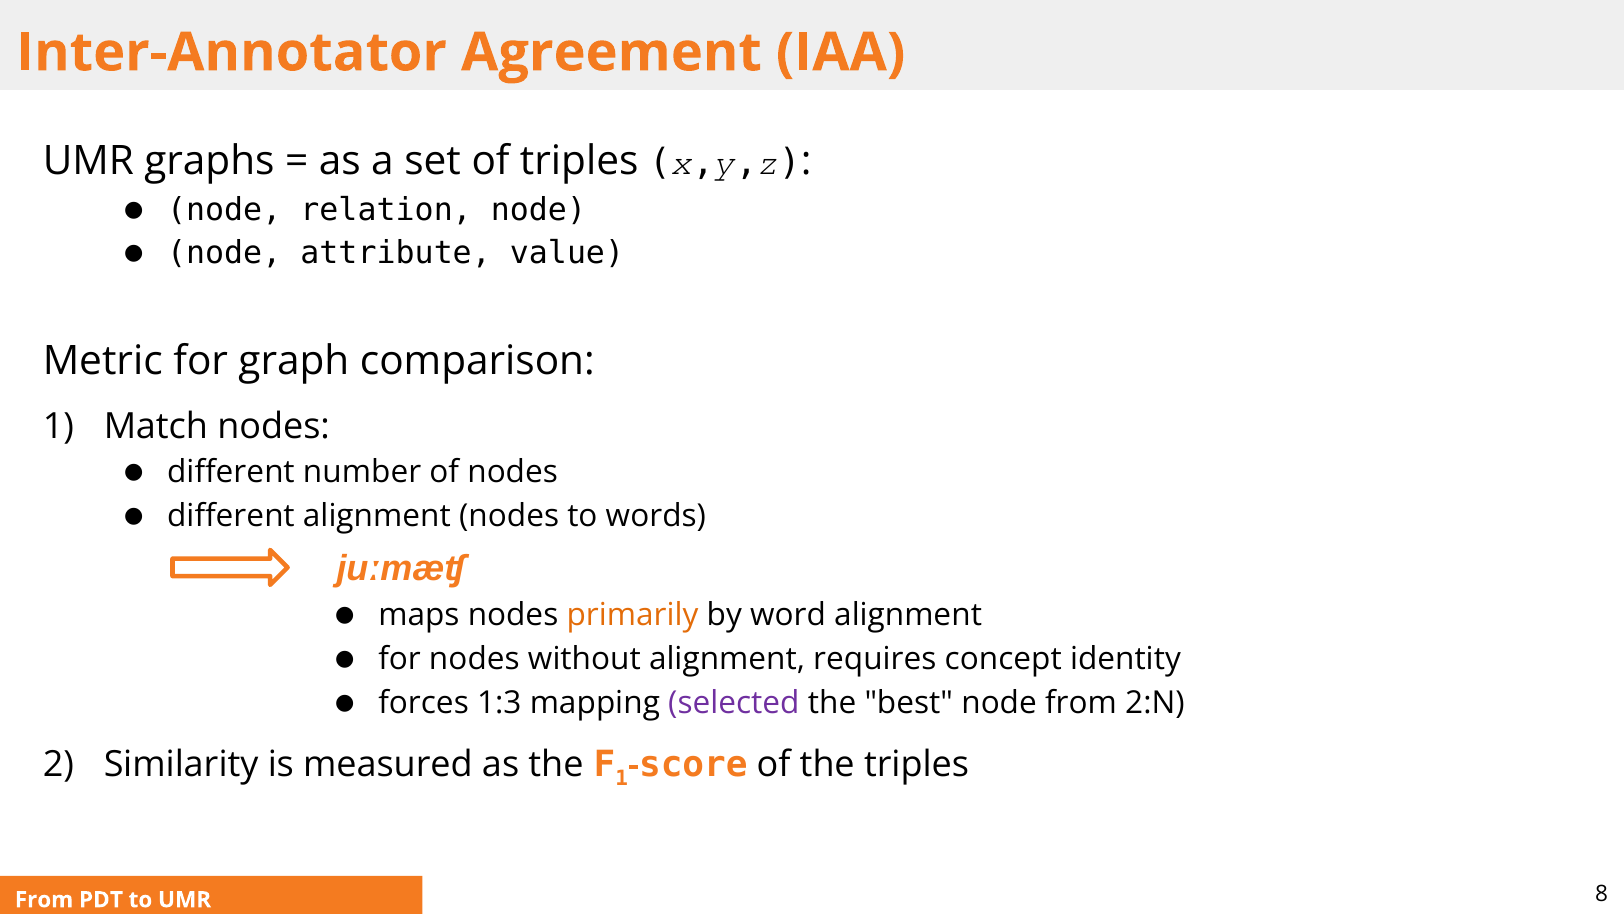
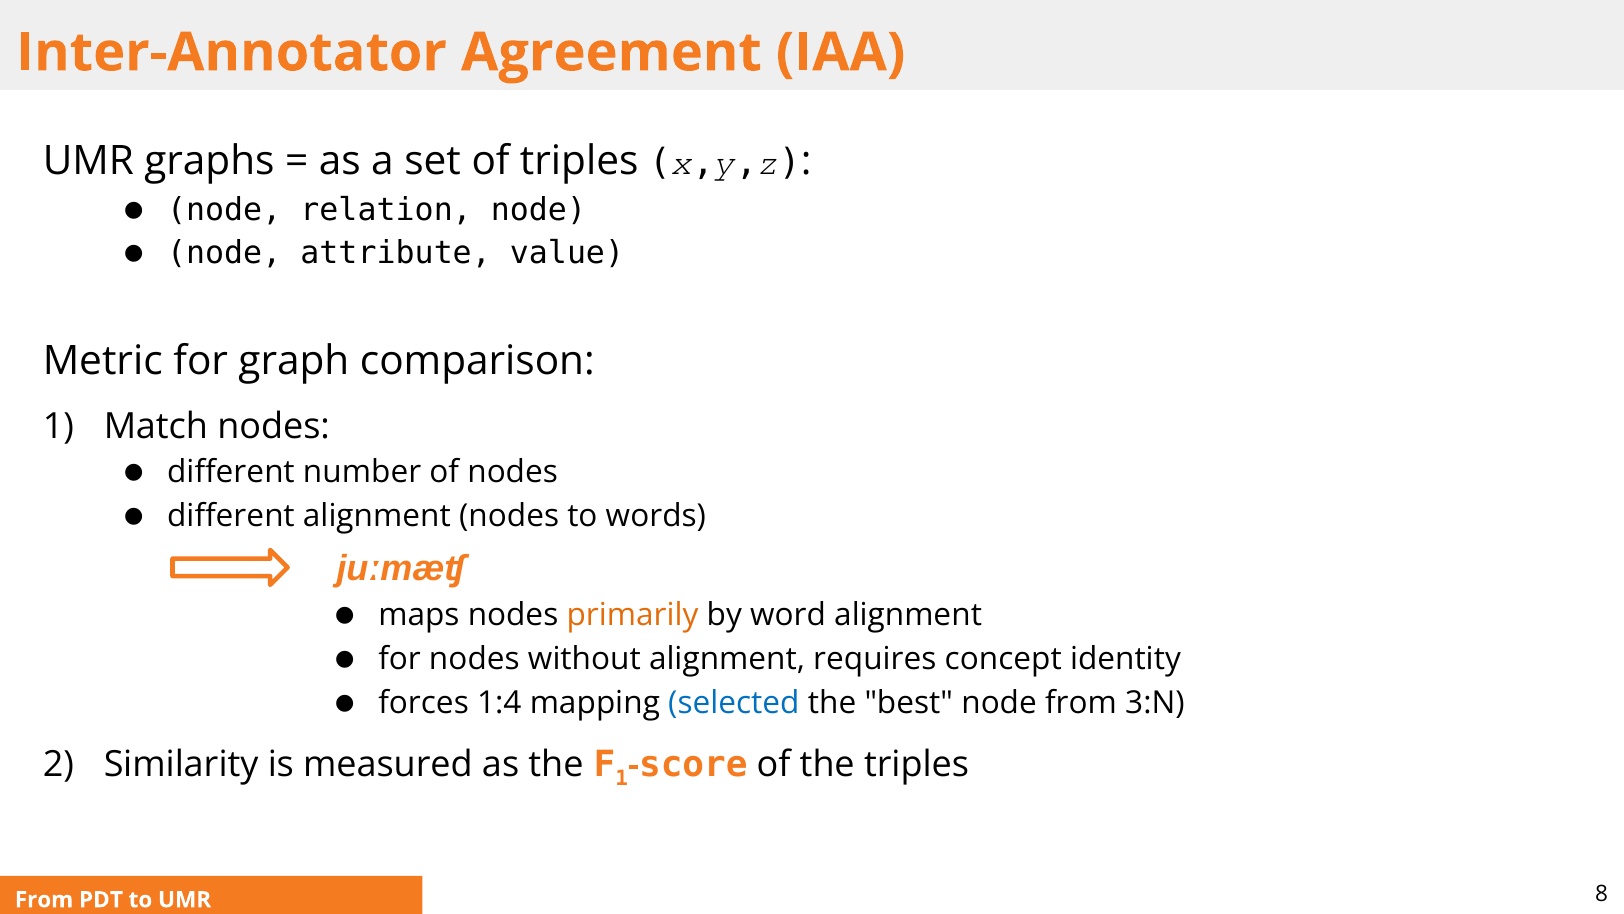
1:3: 1:3 -> 1:4
selected colour: purple -> blue
2:N: 2:N -> 3:N
